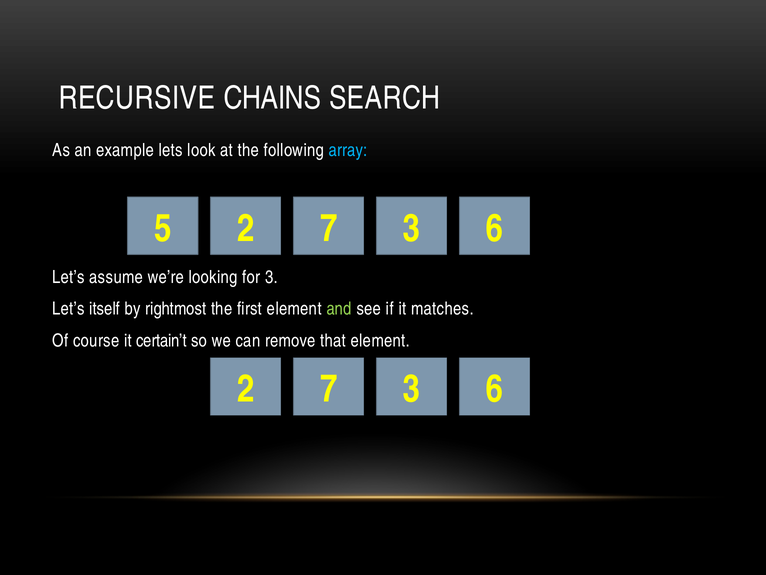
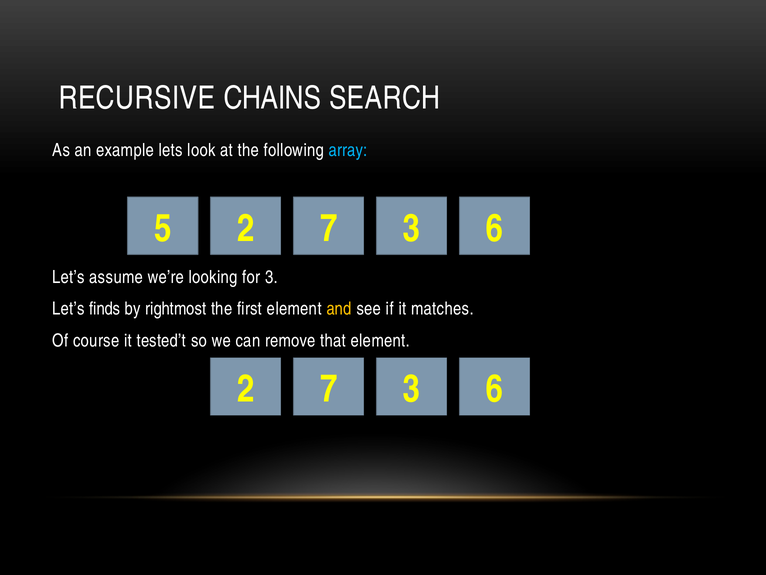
itself: itself -> finds
and colour: light green -> yellow
certain’t: certain’t -> tested’t
